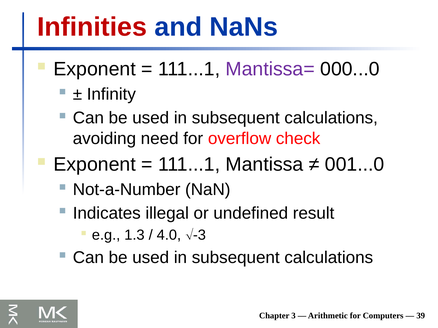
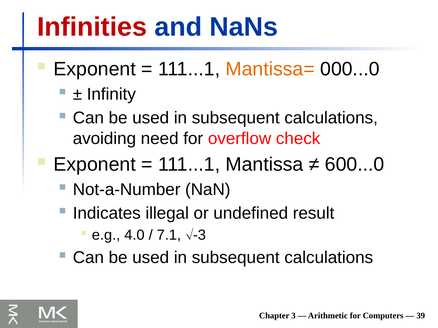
Mantissa= colour: purple -> orange
001...0: 001...0 -> 600...0
1.3: 1.3 -> 4.0
4.0: 4.0 -> 7.1
